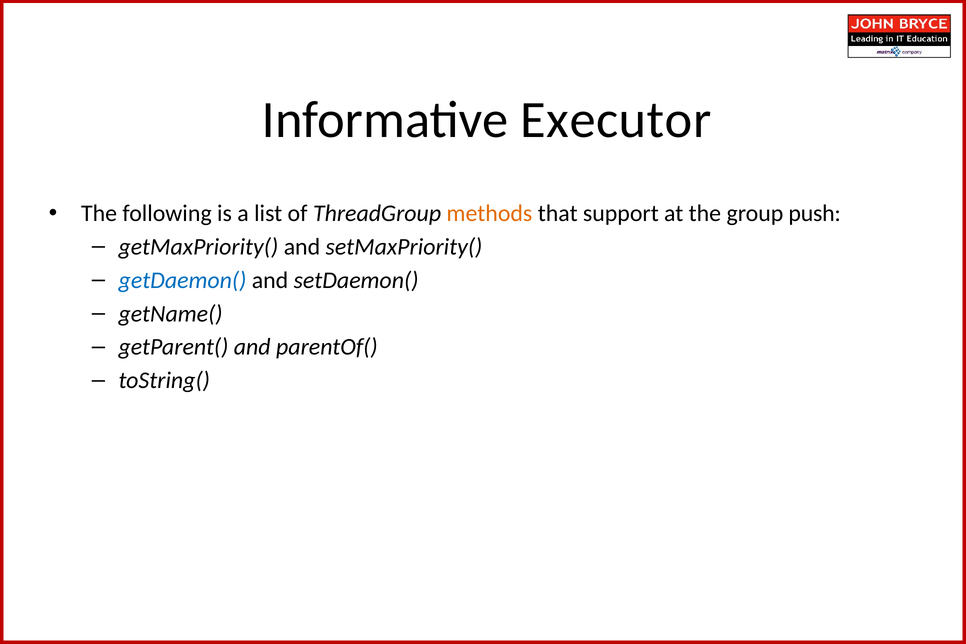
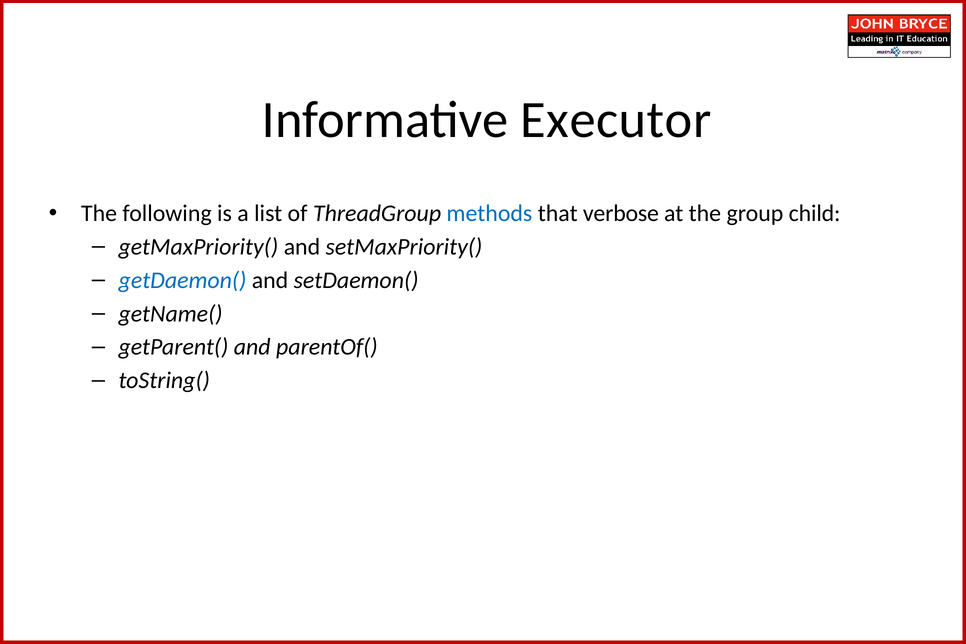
methods colour: orange -> blue
support: support -> verbose
push: push -> child
